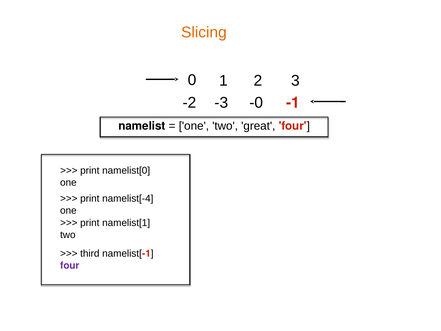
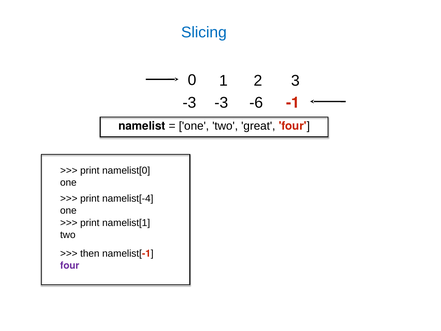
Slicing colour: orange -> blue
-2 at (189, 103): -2 -> -3
-0: -0 -> -6
third: third -> then
